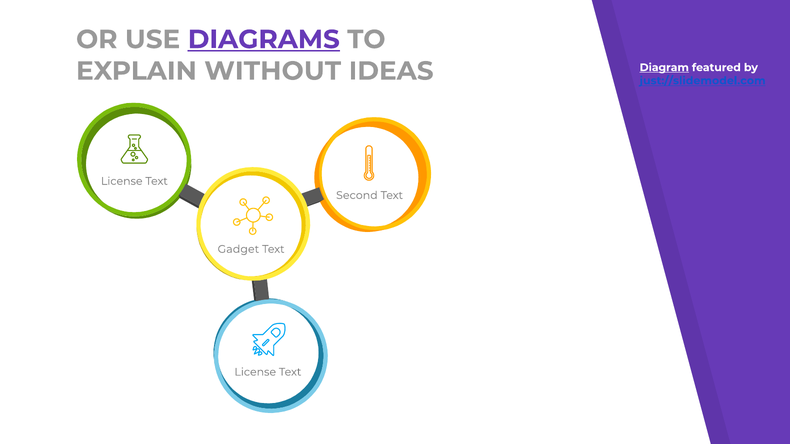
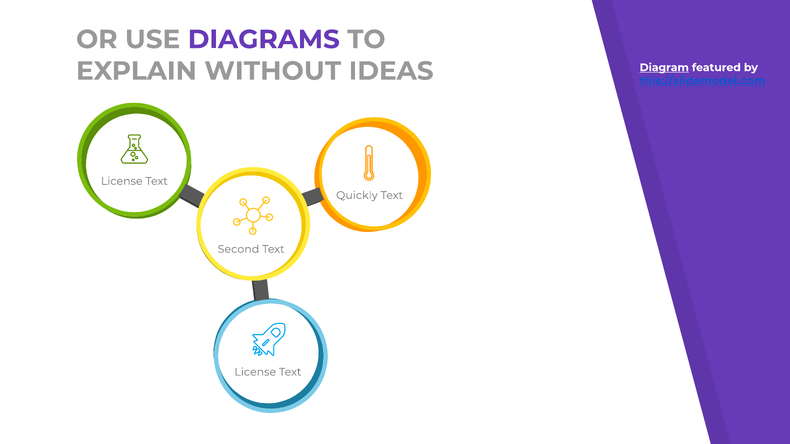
DIAGRAMS underline: present -> none
just://slidemodel.com: just://slidemodel.com -> this://slidemodel.com
Second: Second -> Quickly
Gadget: Gadget -> Second
